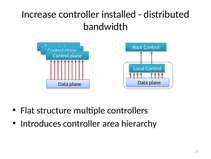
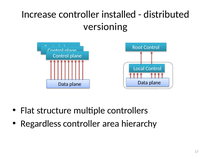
bandwidth: bandwidth -> versioning
Introduces: Introduces -> Regardless
